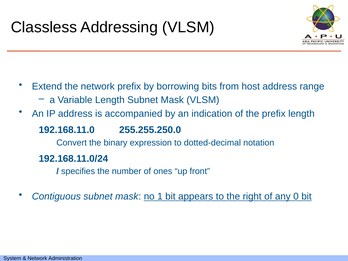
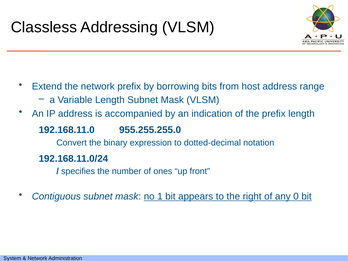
255.255.250.0: 255.255.250.0 -> 955.255.255.0
